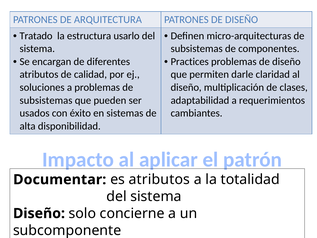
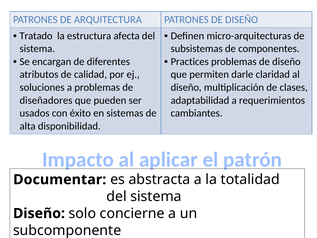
usarlo: usarlo -> afecta
subsistemas at (46, 100): subsistemas -> diseñadores
es atributos: atributos -> abstracta
